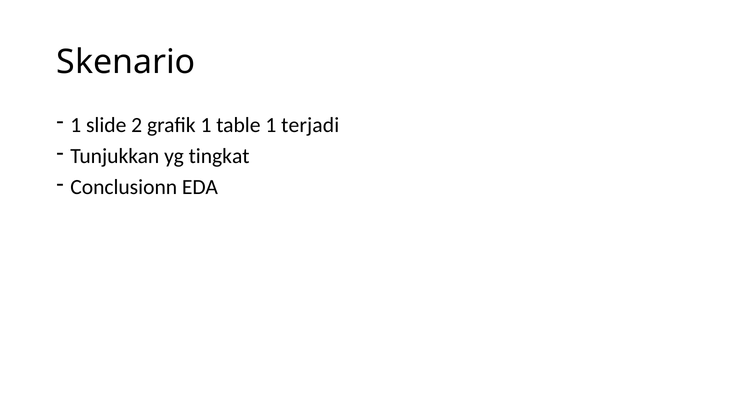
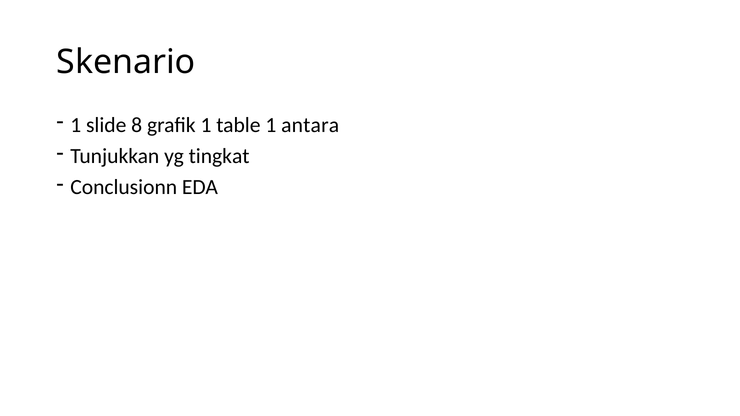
2: 2 -> 8
terjadi: terjadi -> antara
